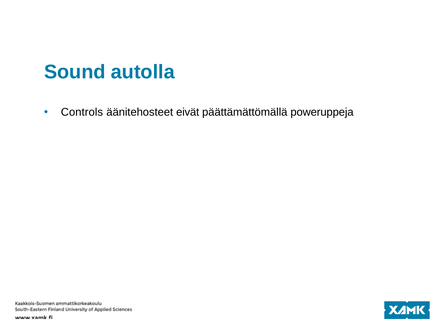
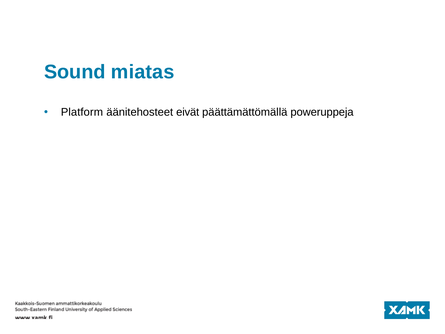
autolla: autolla -> miatas
Controls: Controls -> Platform
